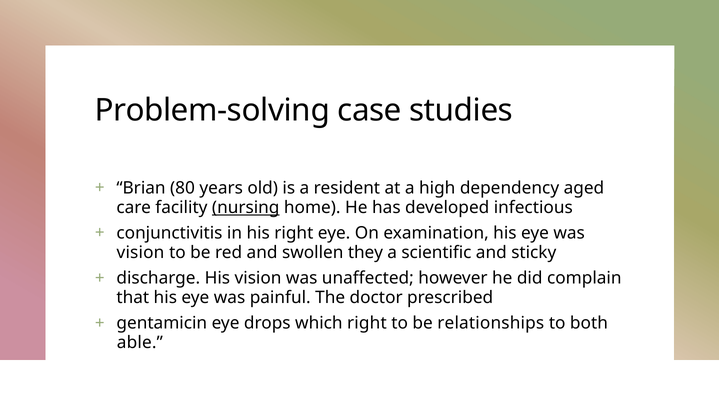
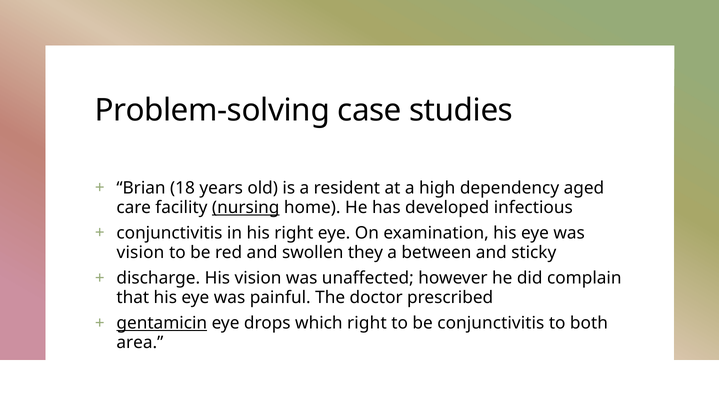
80: 80 -> 18
scientific: scientific -> between
gentamicin underline: none -> present
be relationships: relationships -> conjunctivitis
able: able -> area
